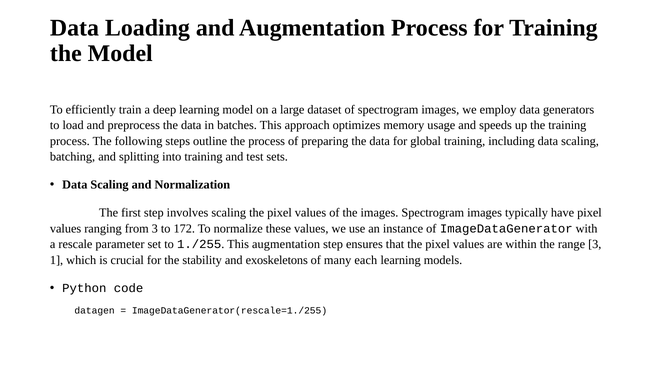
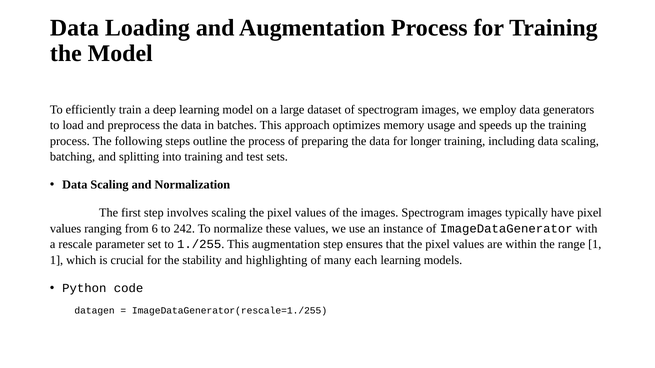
global: global -> longer
from 3: 3 -> 6
172: 172 -> 242
range 3: 3 -> 1
exoskeletons: exoskeletons -> highlighting
